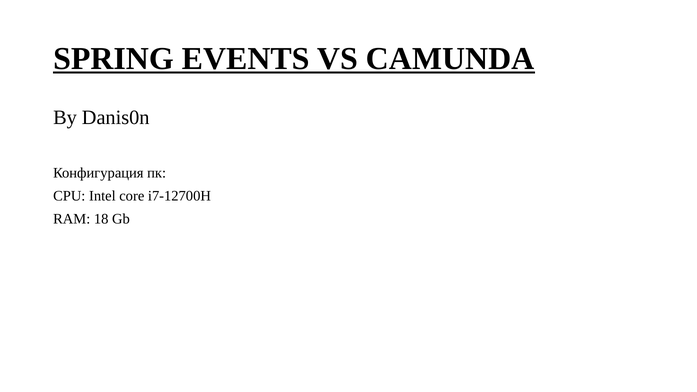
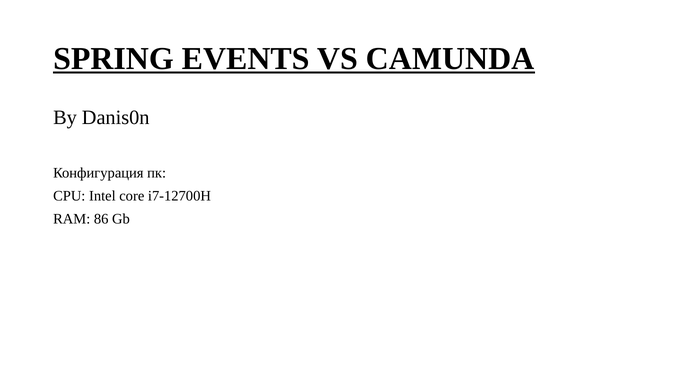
18: 18 -> 86
